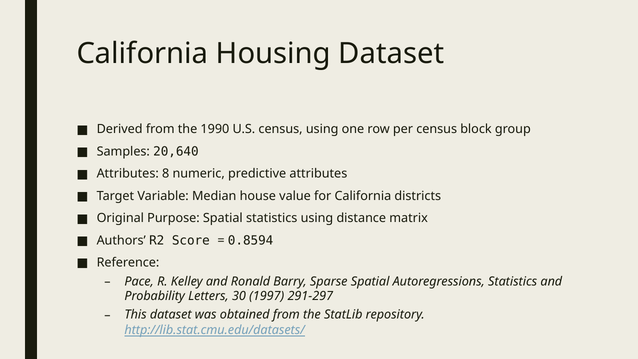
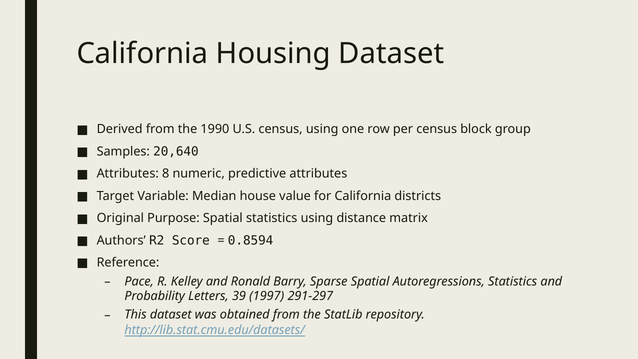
30: 30 -> 39
